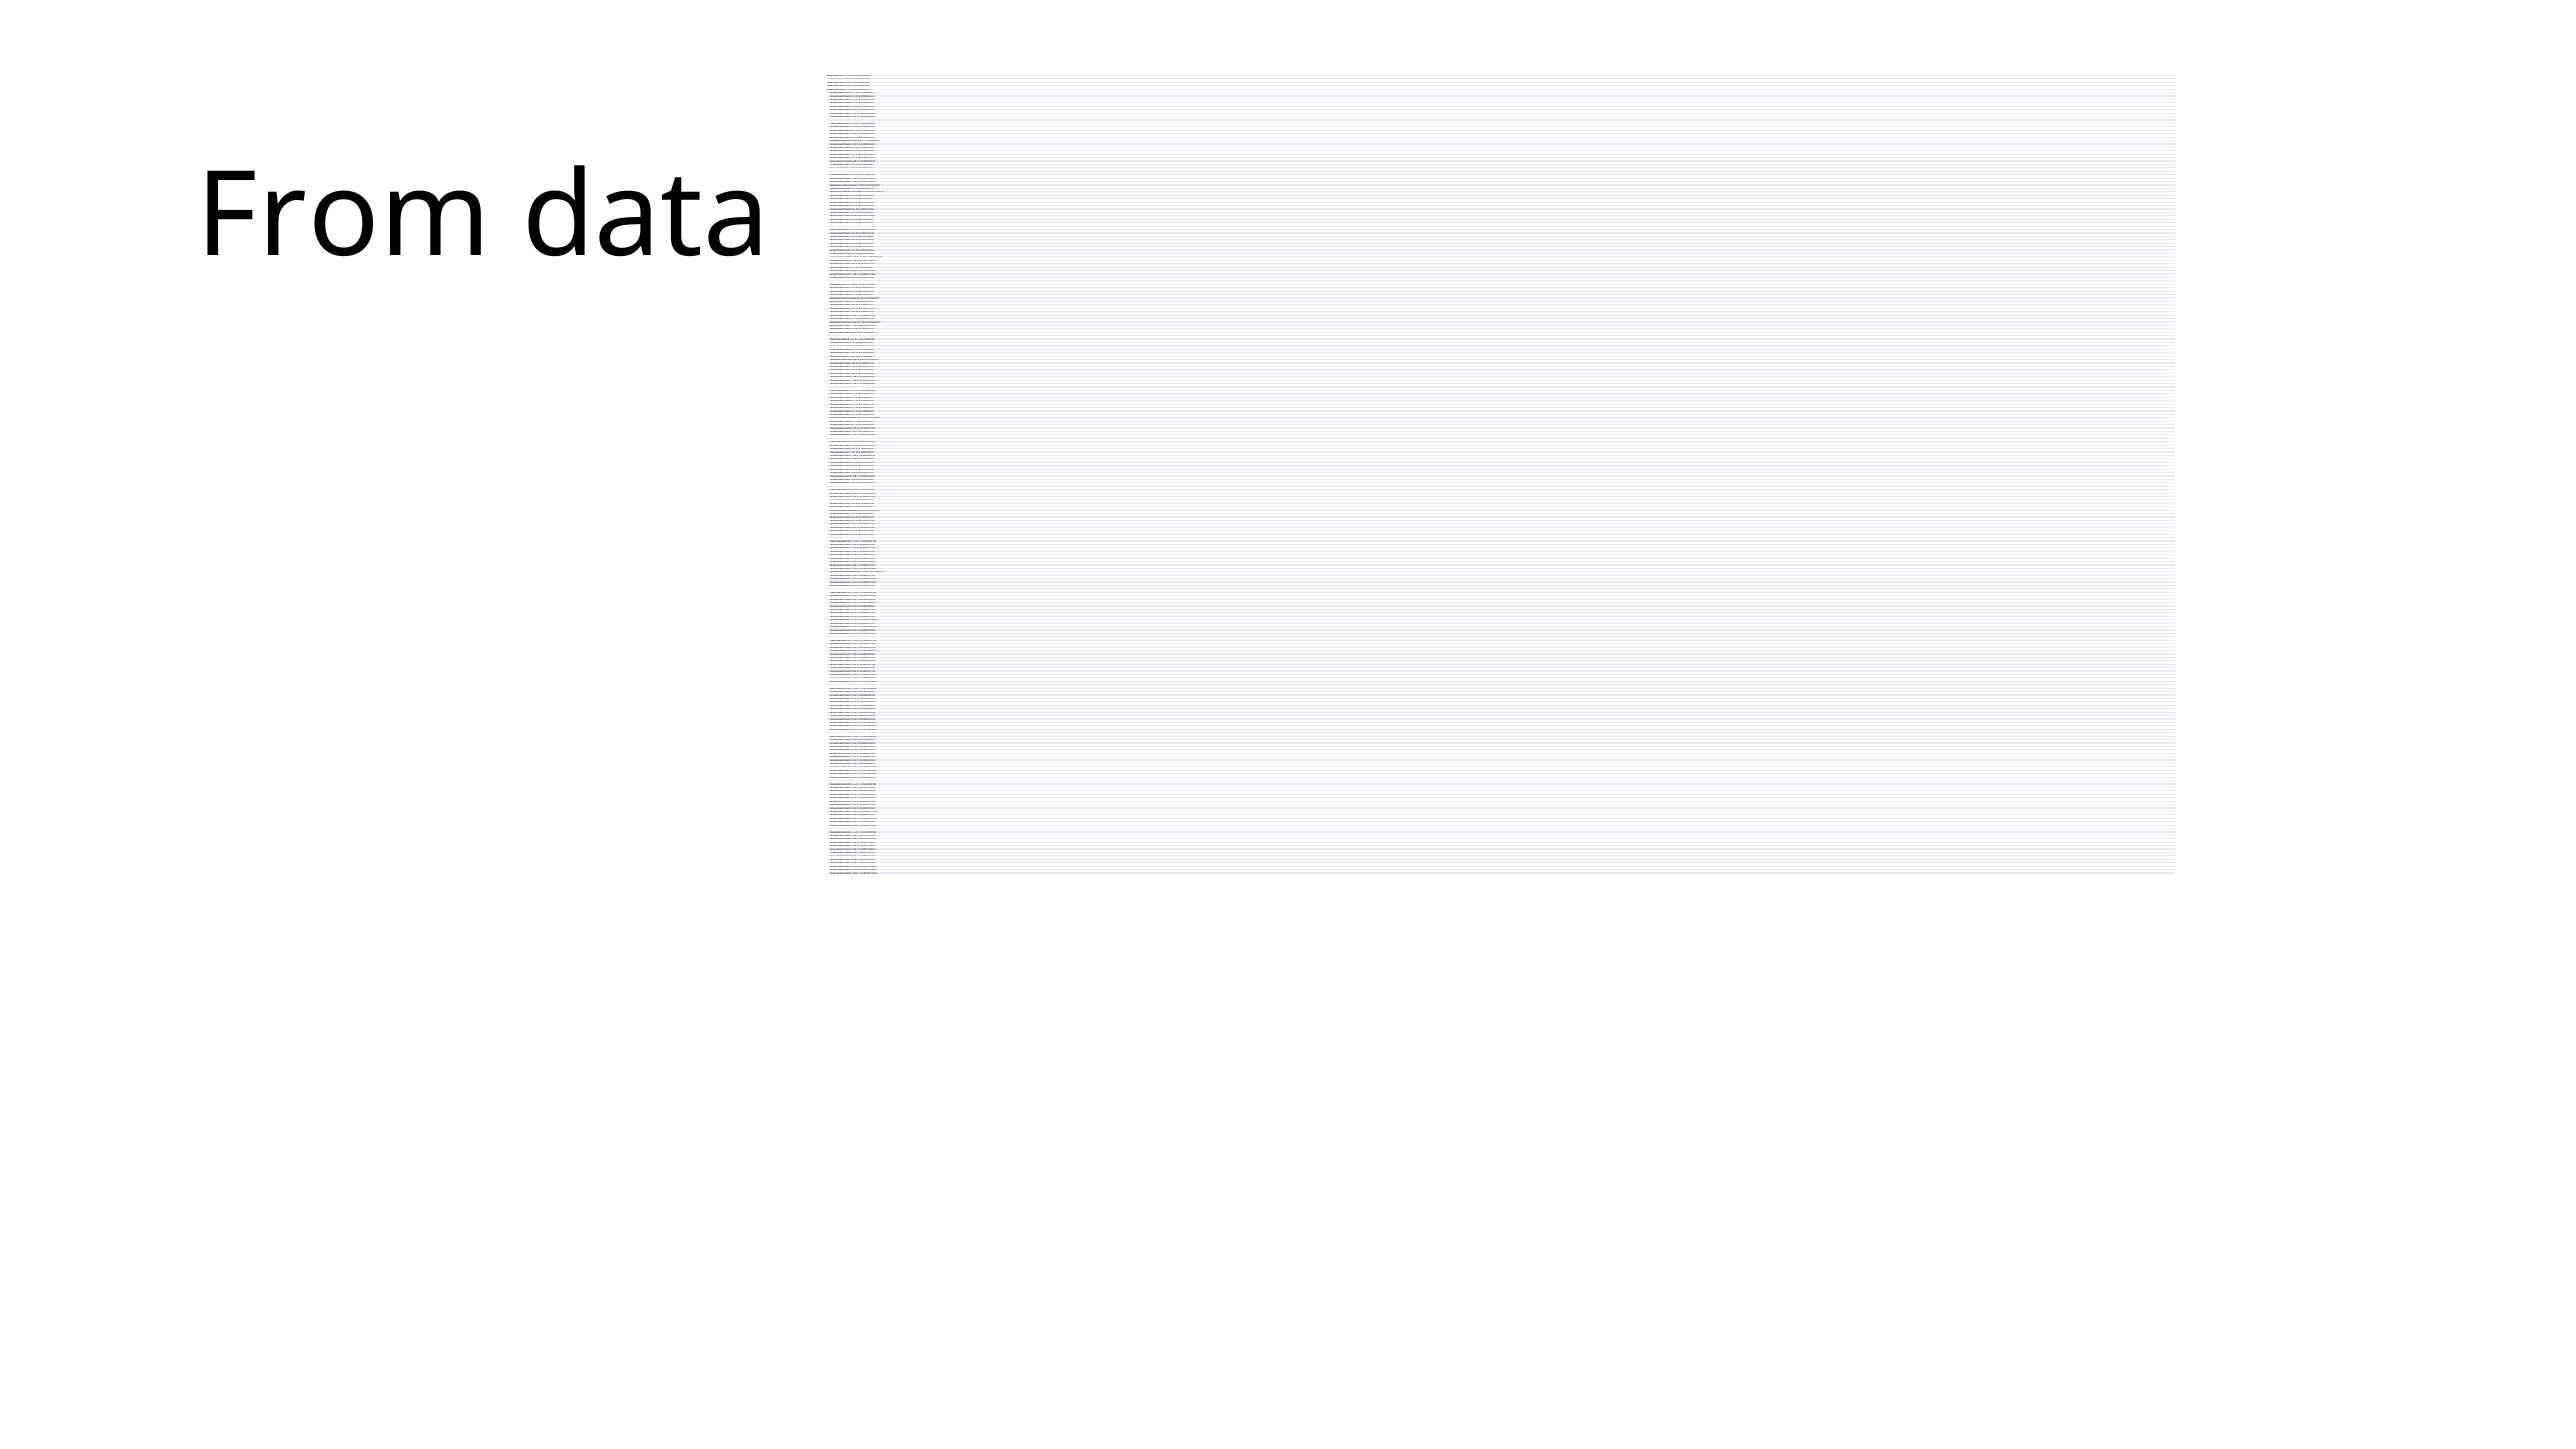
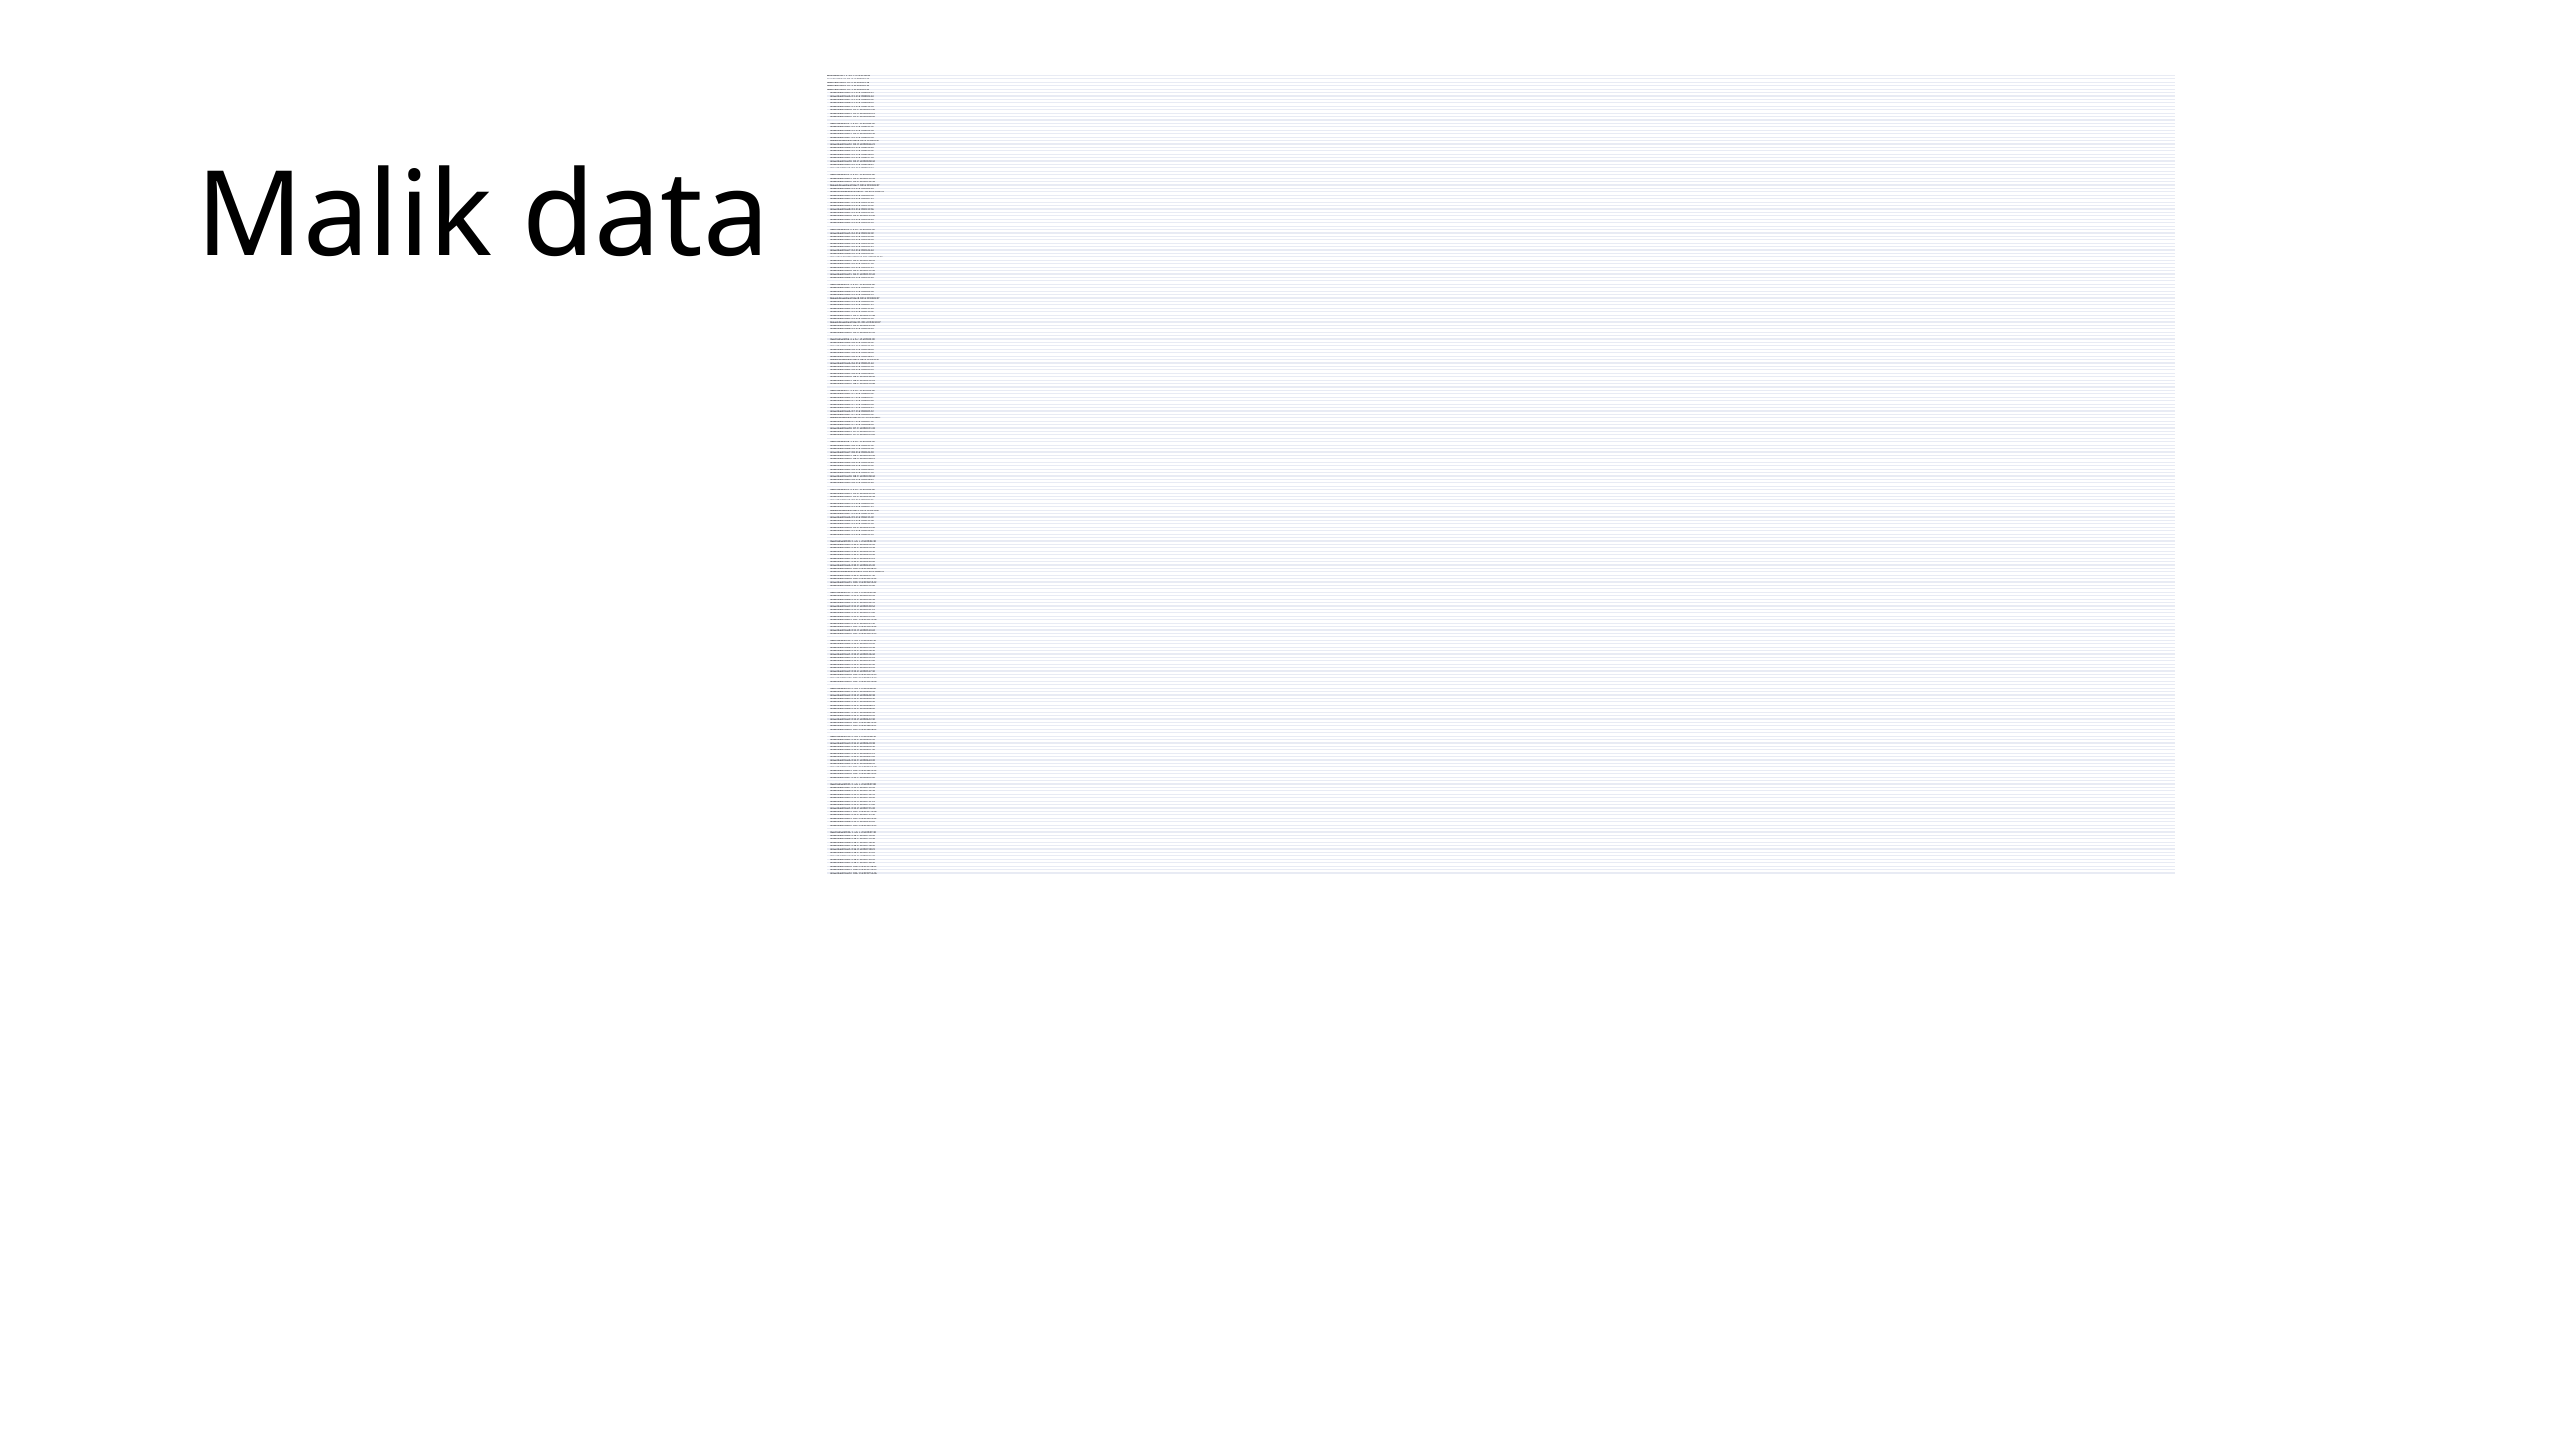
From: From -> Malik
